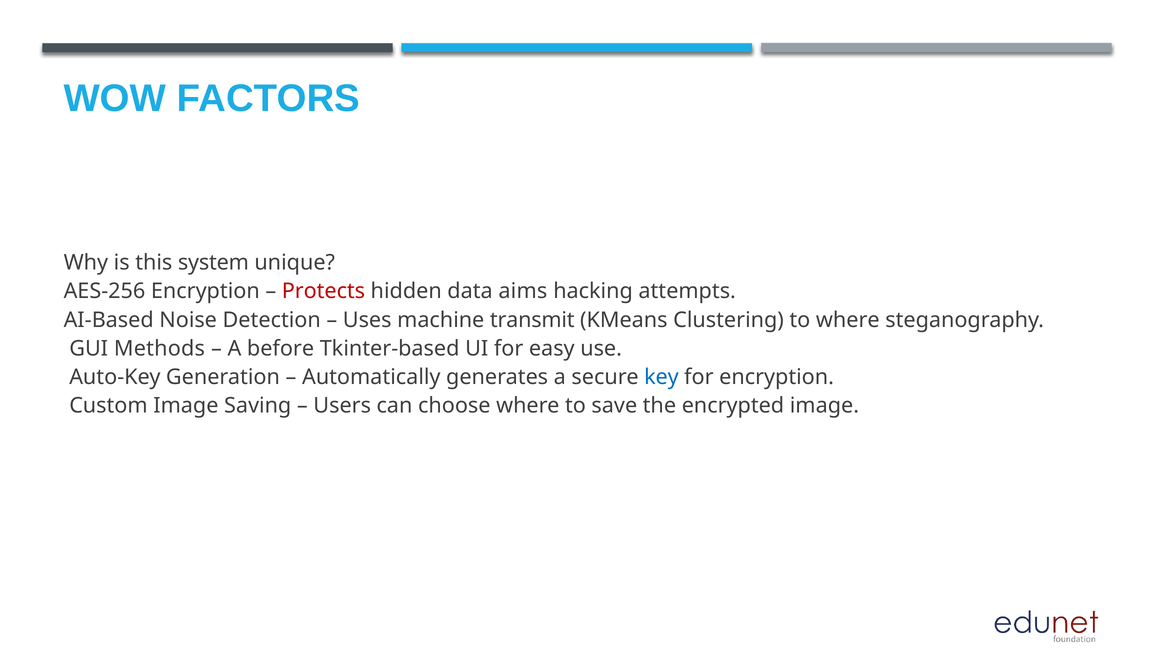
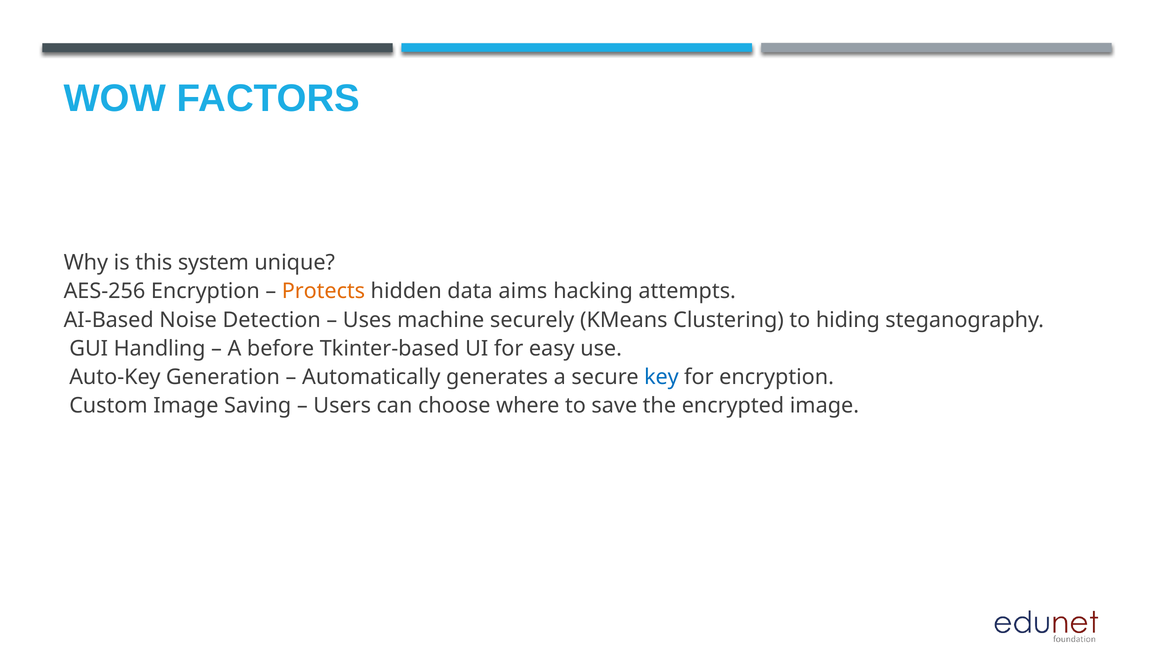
Protects colour: red -> orange
transmit: transmit -> securely
to where: where -> hiding
Methods: Methods -> Handling
